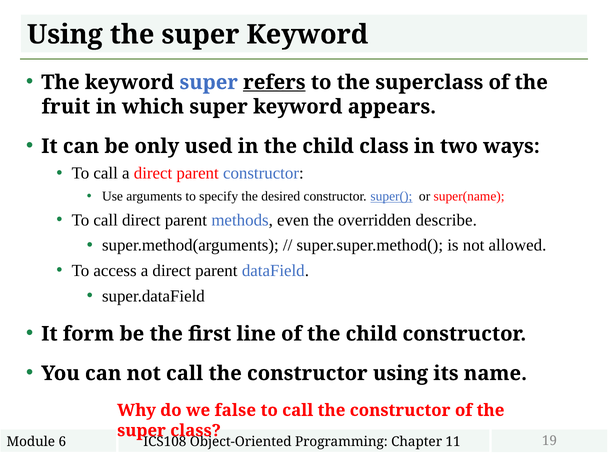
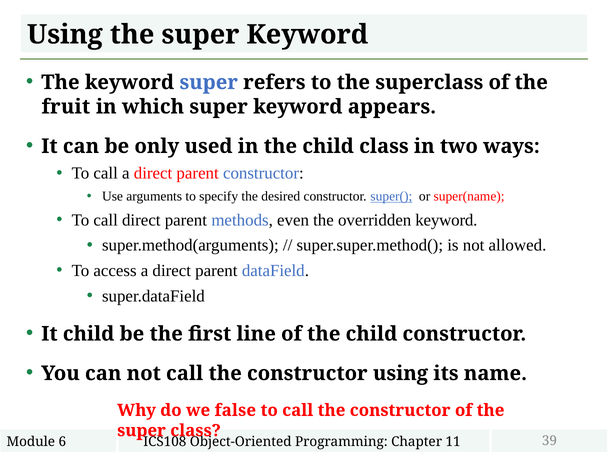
refers underline: present -> none
overridden describe: describe -> keyword
It form: form -> child
19: 19 -> 39
